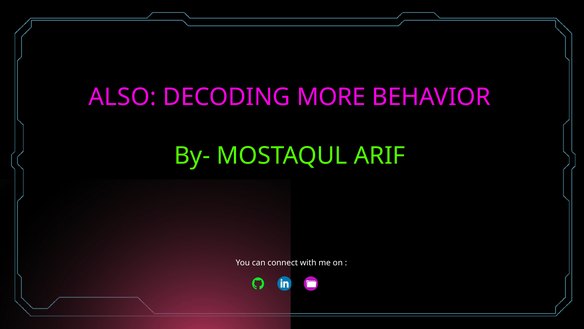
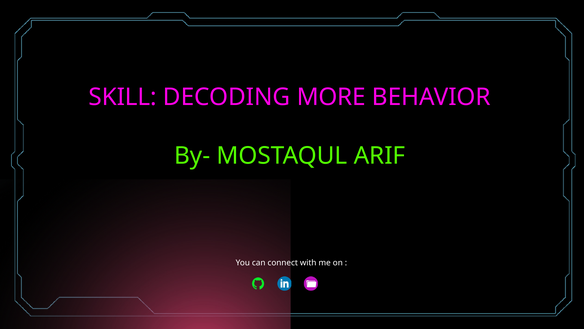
ALSO: ALSO -> SKILL
